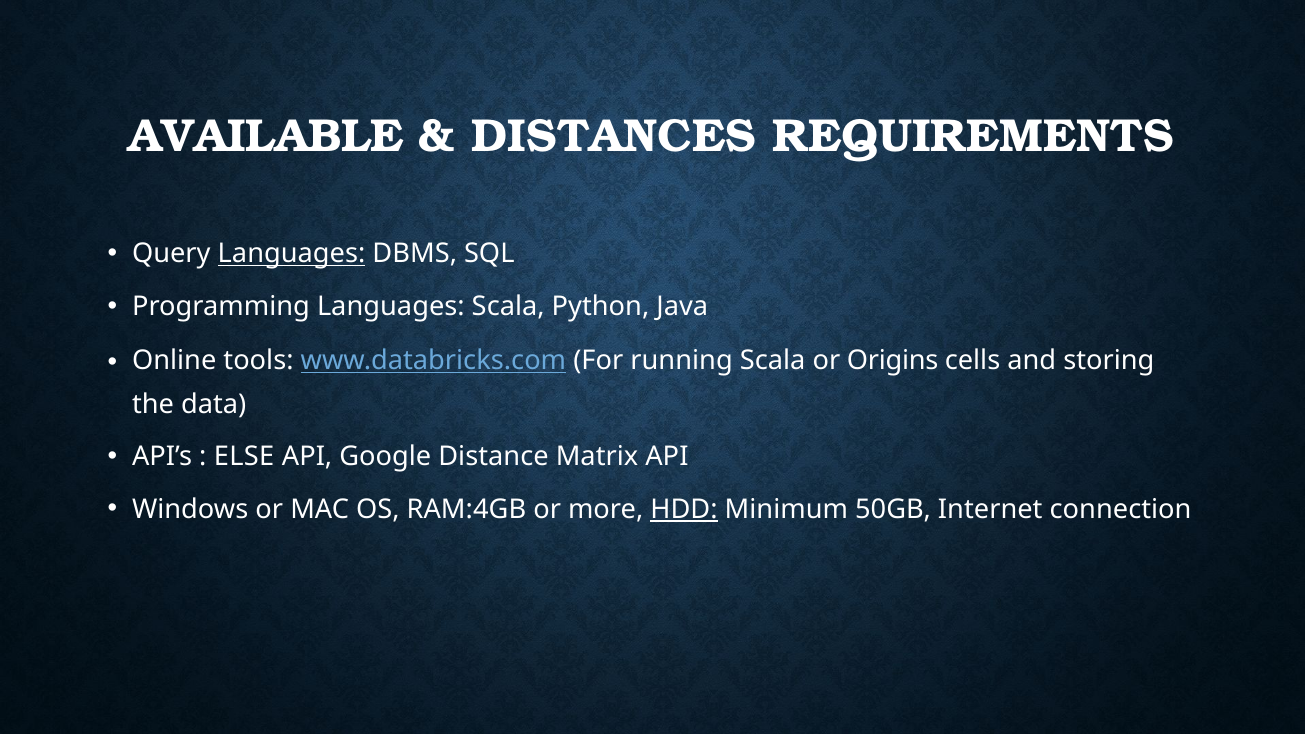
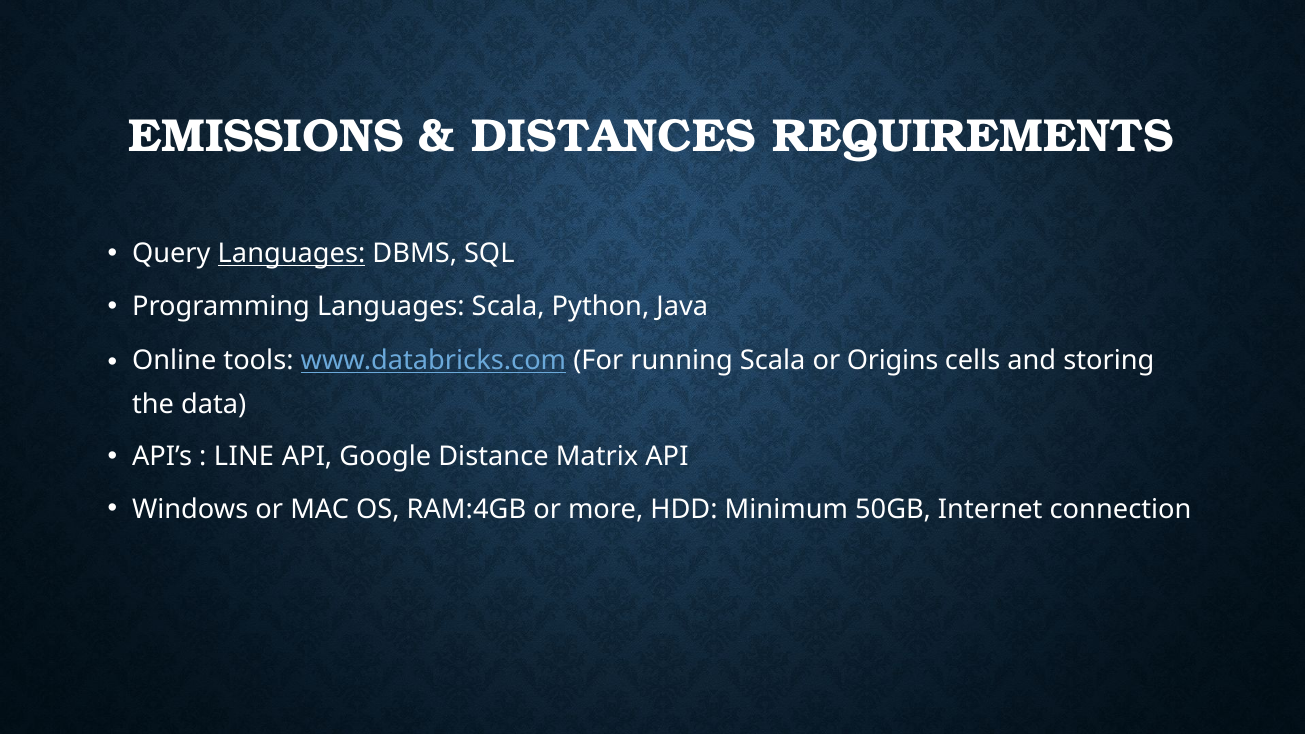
AVAILABLE: AVAILABLE -> EMISSIONS
ELSE: ELSE -> LINE
HDD underline: present -> none
